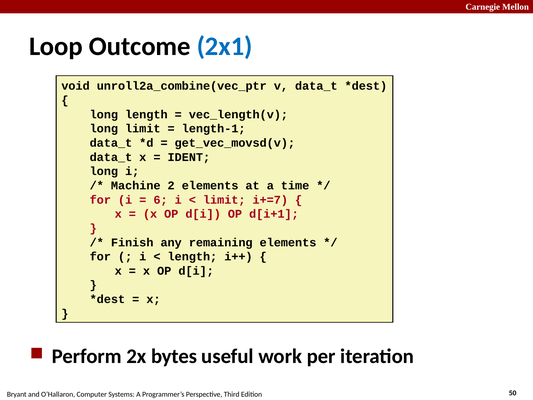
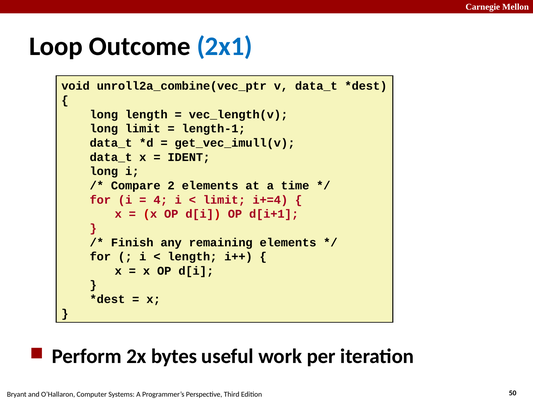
get_vec_movsd(v: get_vec_movsd(v -> get_vec_imull(v
Machine: Machine -> Compare
6: 6 -> 4
i+=7: i+=7 -> i+=4
